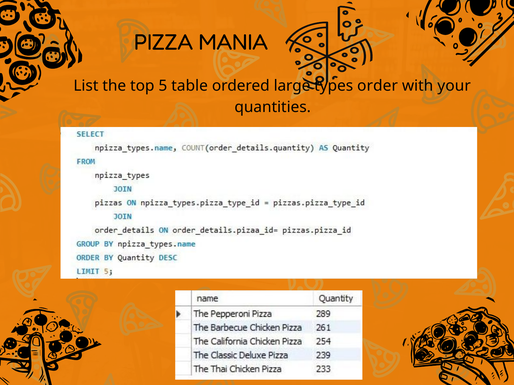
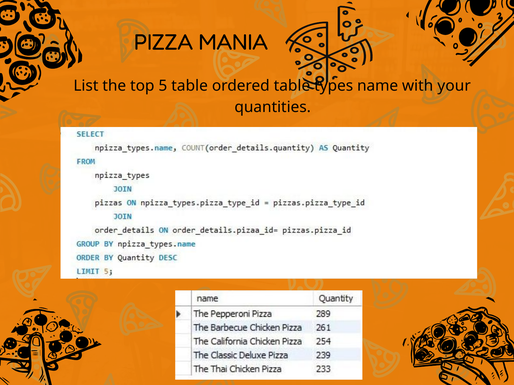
ordered large: large -> table
order: order -> name
